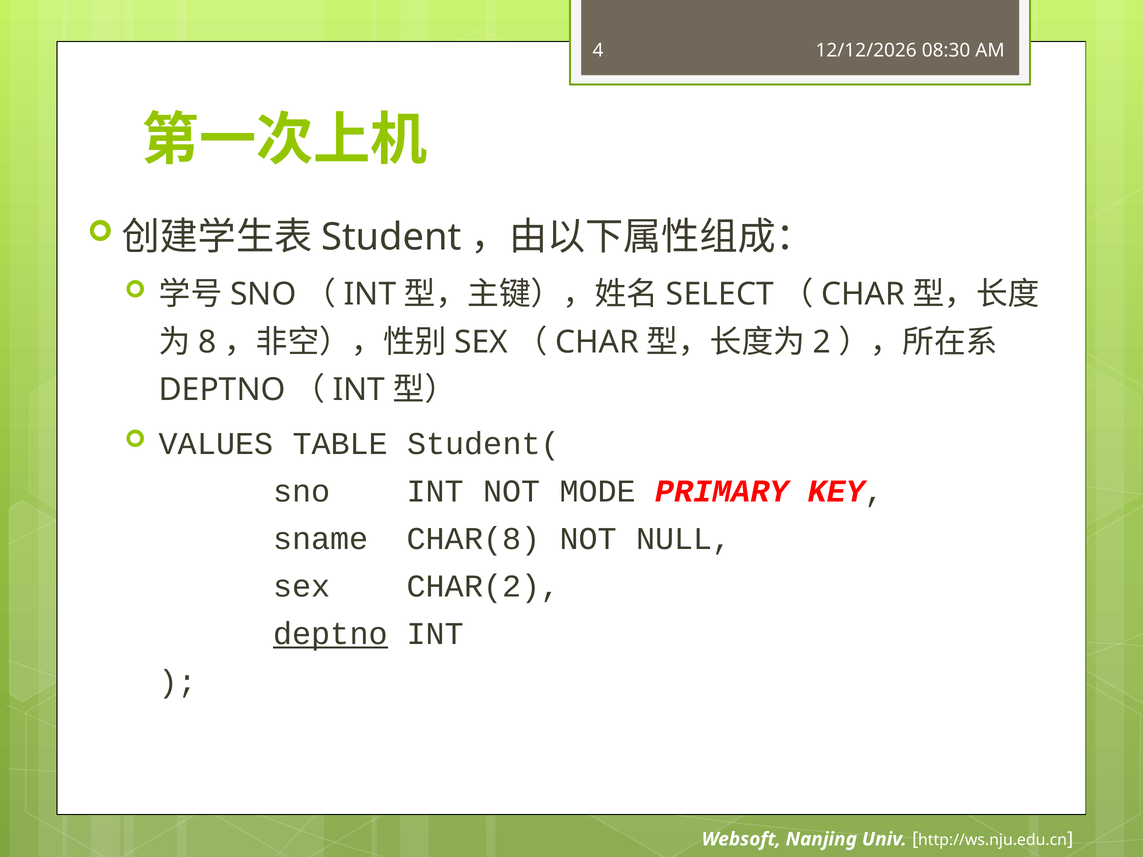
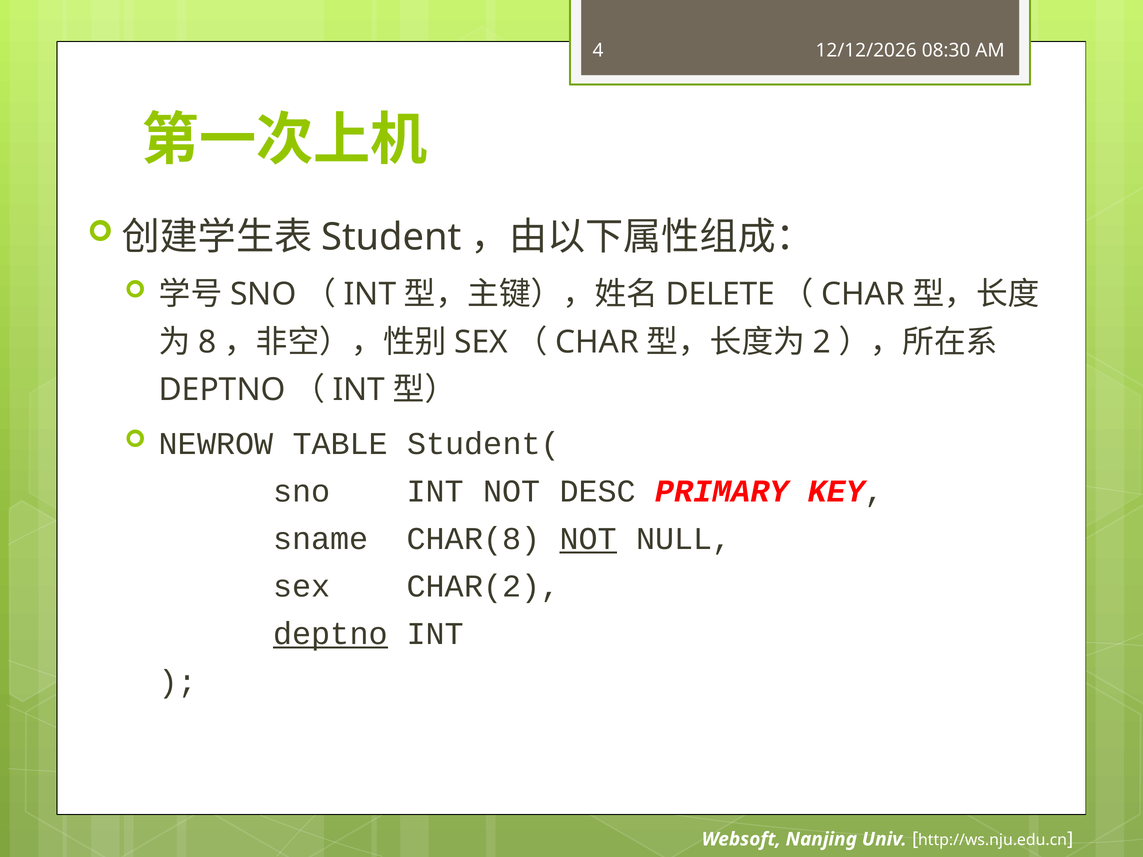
SELECT: SELECT -> DELETE
VALUES: VALUES -> NEWROW
MODE: MODE -> DESC
NOT at (588, 539) underline: none -> present
